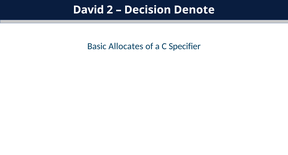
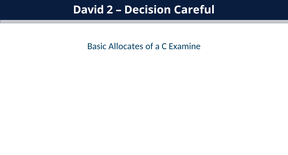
Denote: Denote -> Careful
Specifier: Specifier -> Examine
